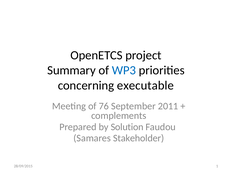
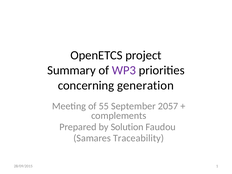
WP3 colour: blue -> purple
executable: executable -> generation
76: 76 -> 55
2011: 2011 -> 2057
Stakeholder: Stakeholder -> Traceability
